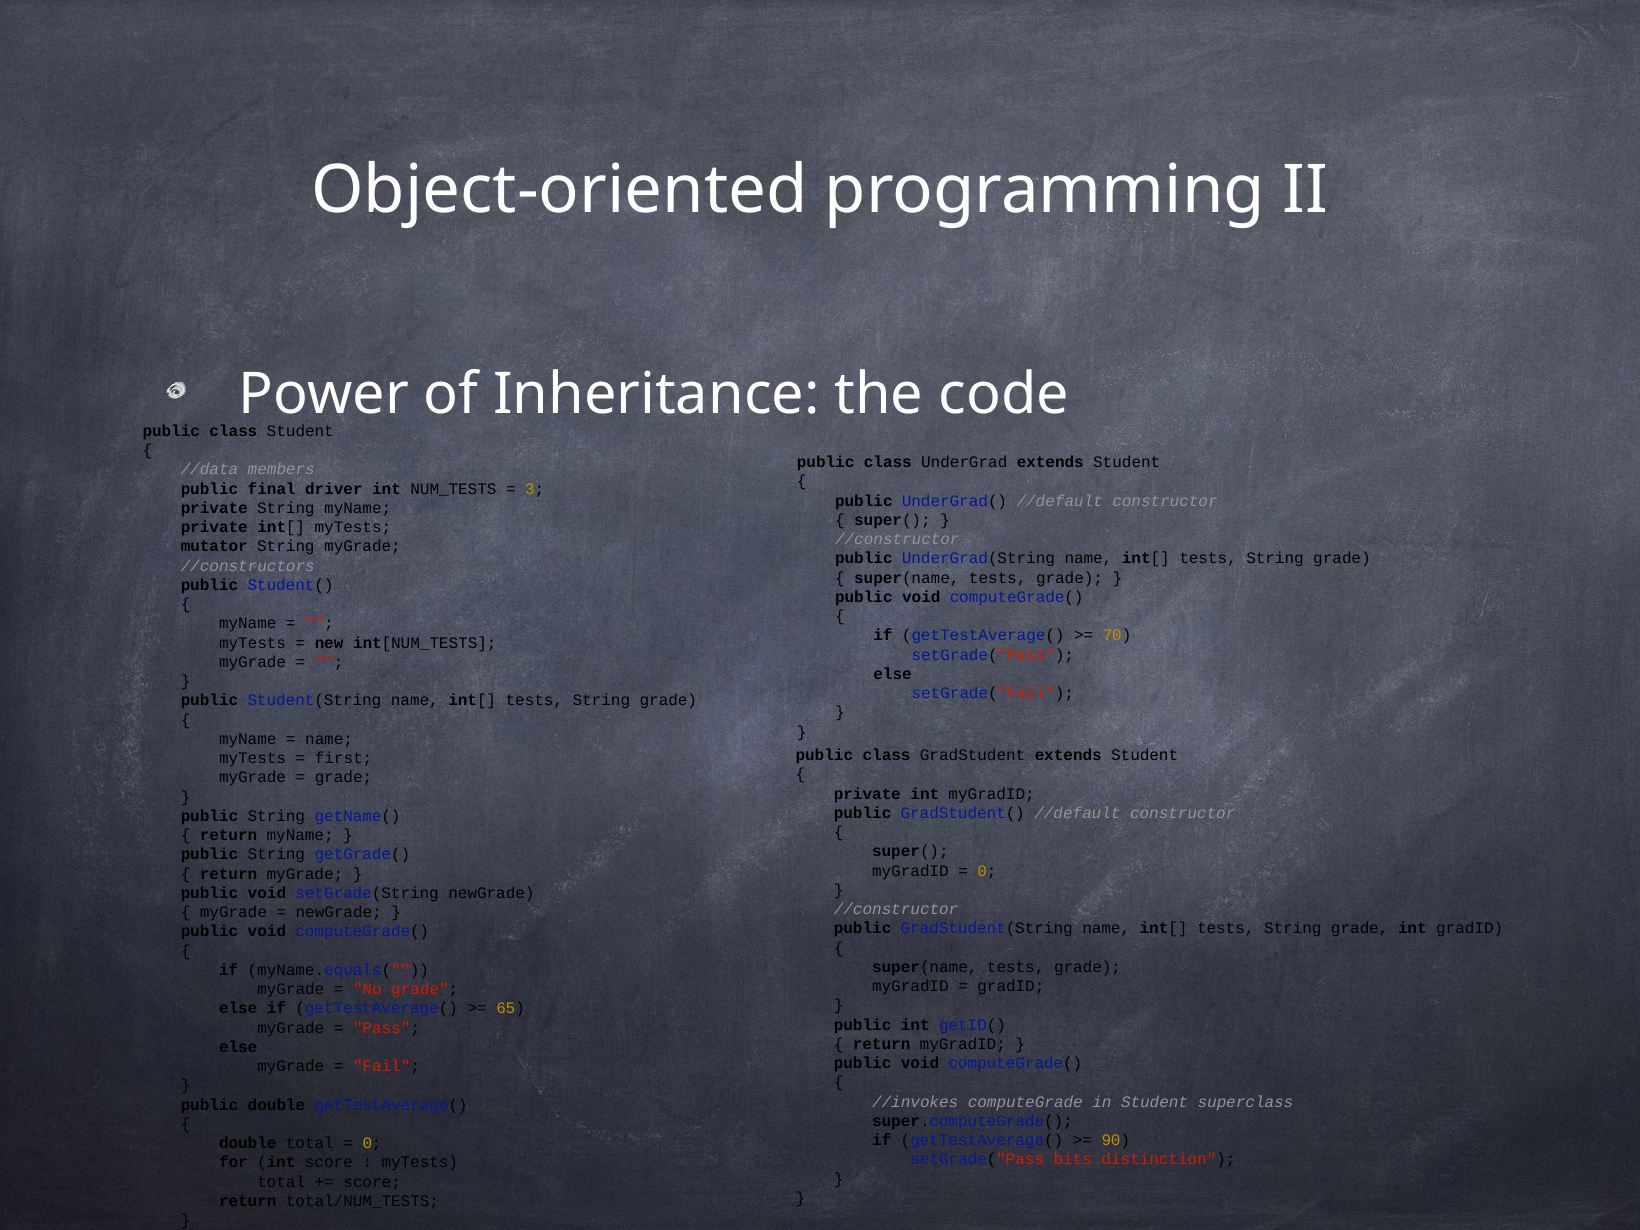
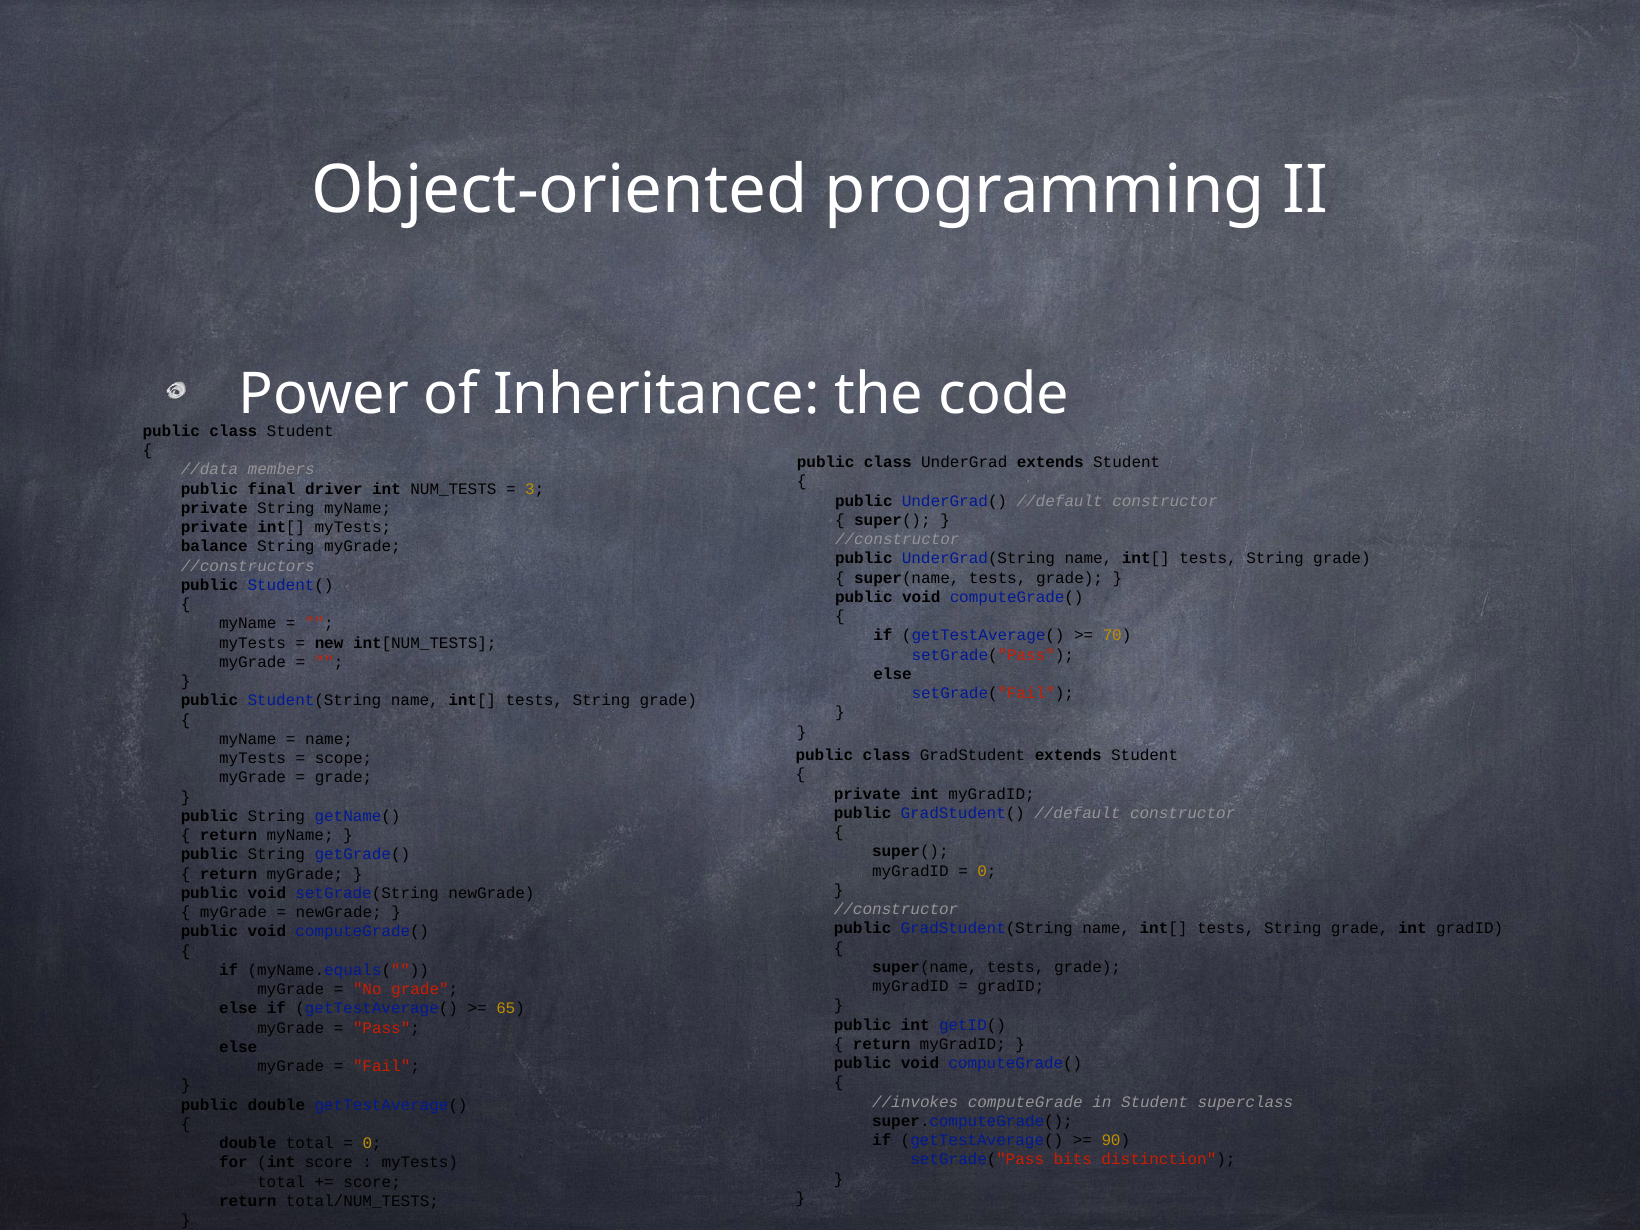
mutator: mutator -> balance
first: first -> scope
